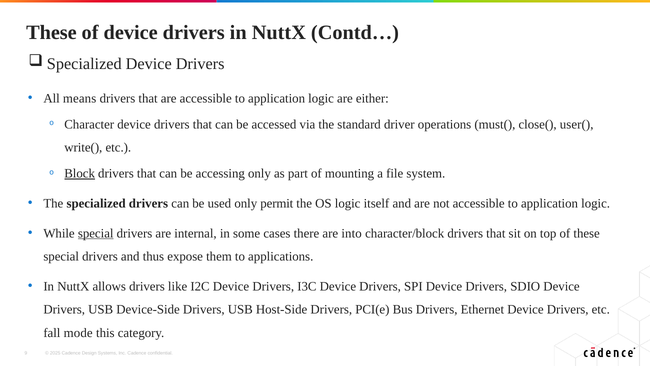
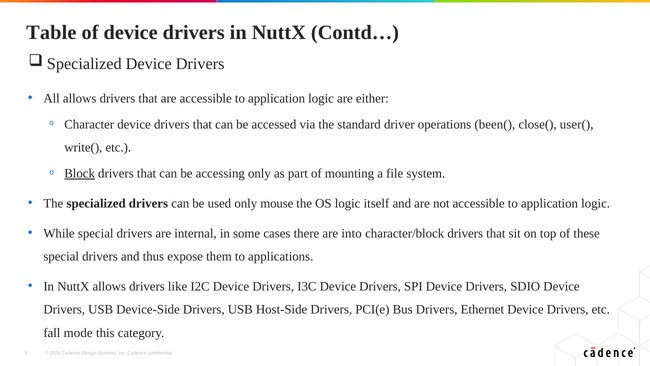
These at (51, 33): These -> Table
All means: means -> allows
must(: must( -> been(
permit: permit -> mouse
special at (96, 233) underline: present -> none
